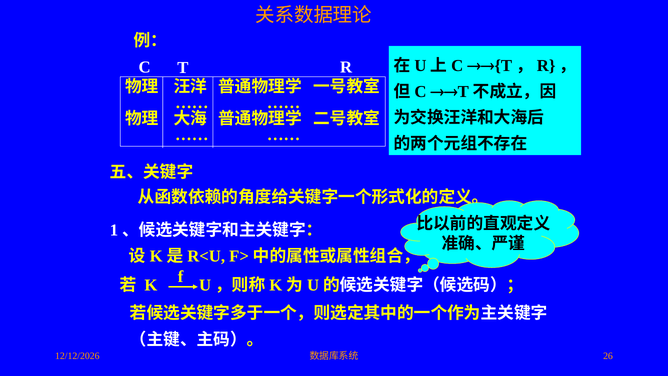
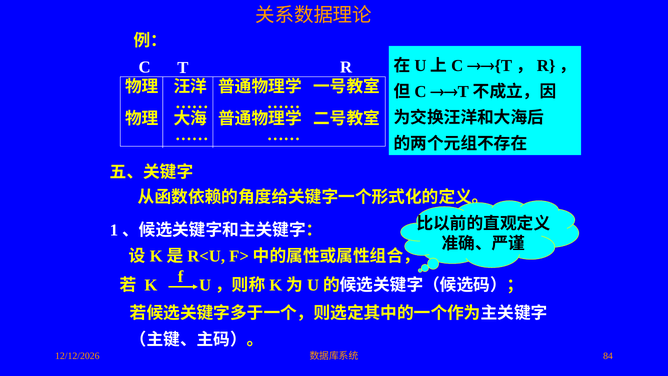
26: 26 -> 84
